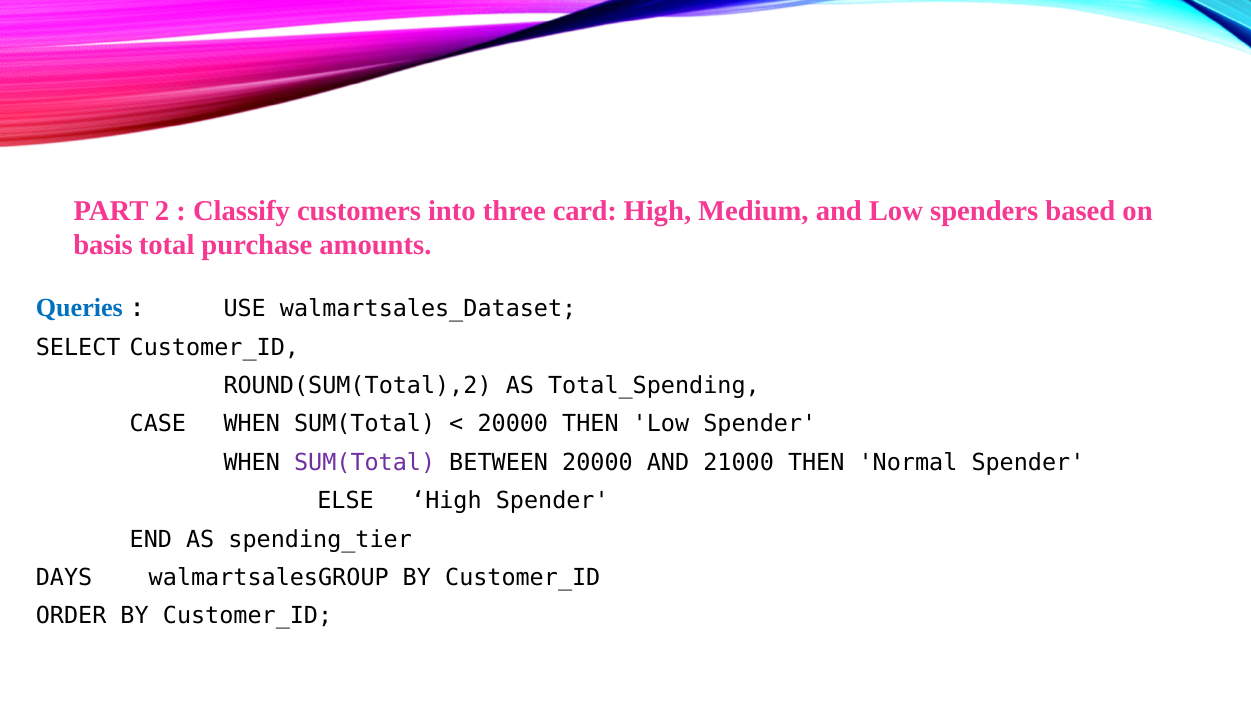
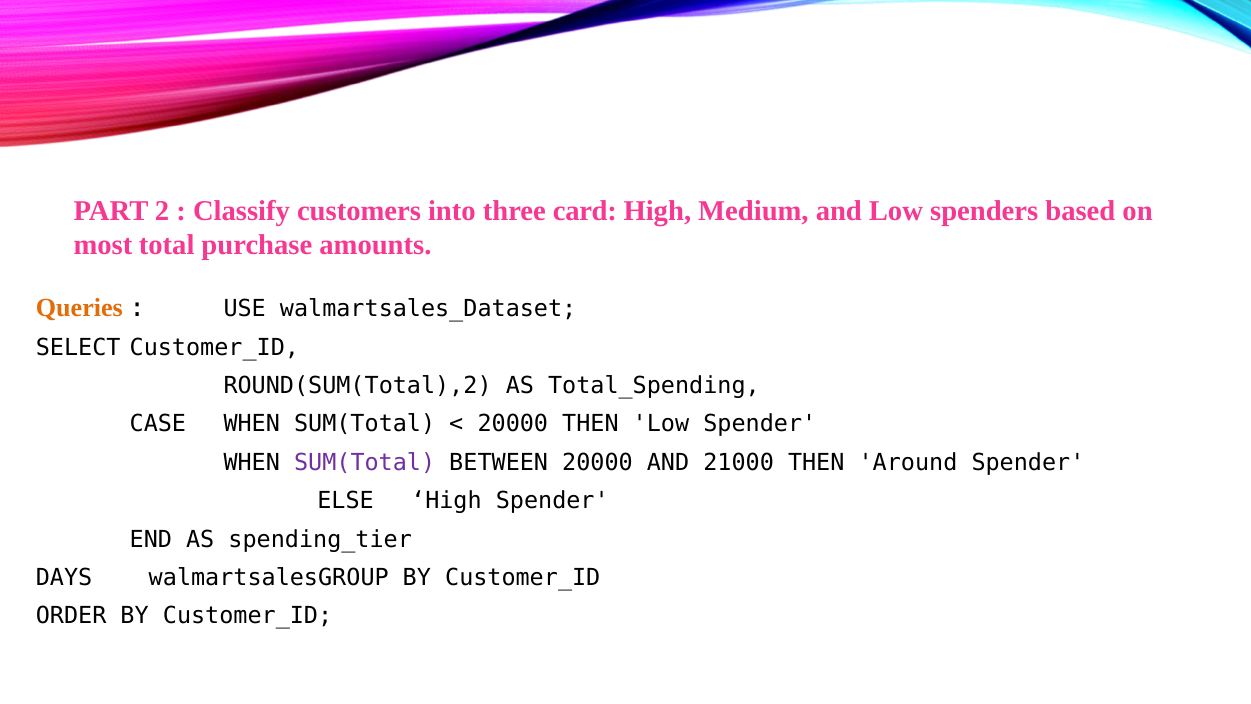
basis: basis -> most
Queries colour: blue -> orange
Normal: Normal -> Around
